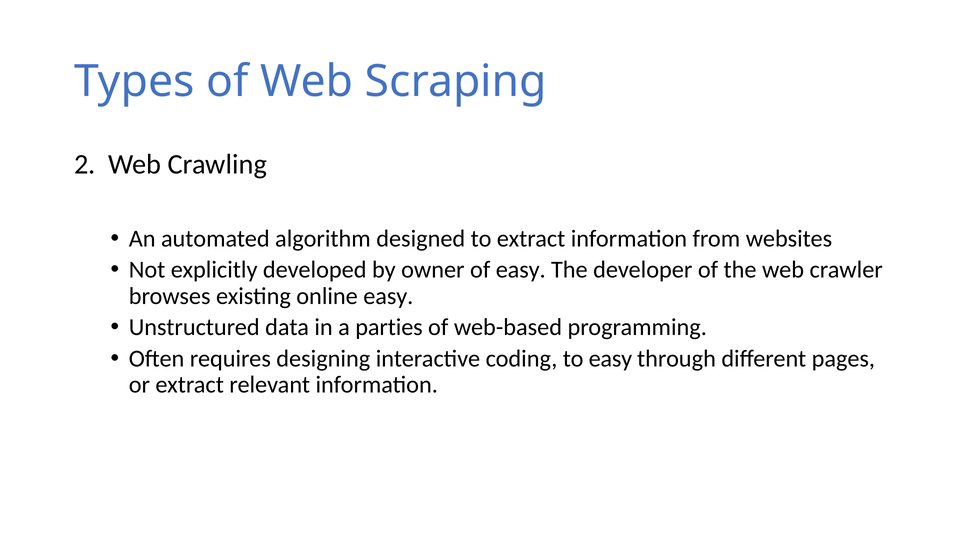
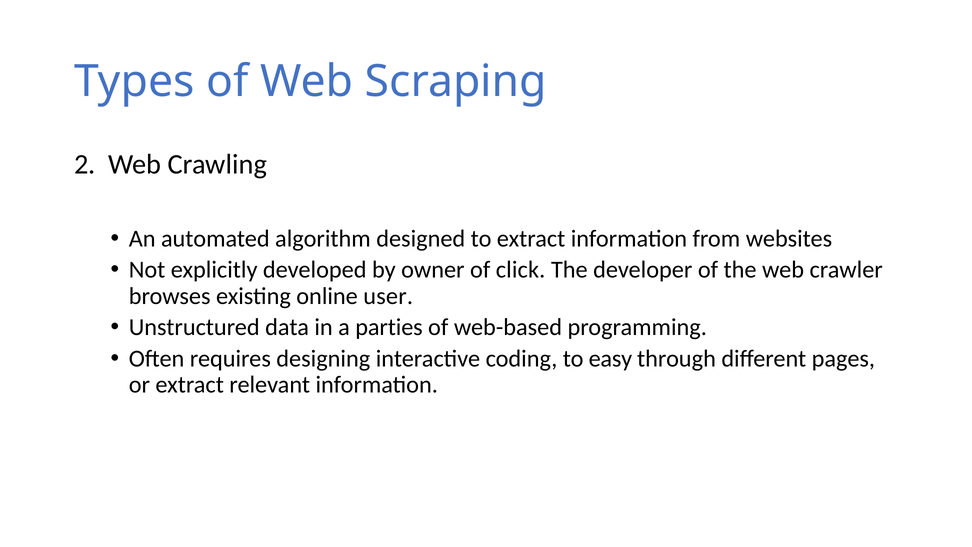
of easy: easy -> click
online easy: easy -> user
